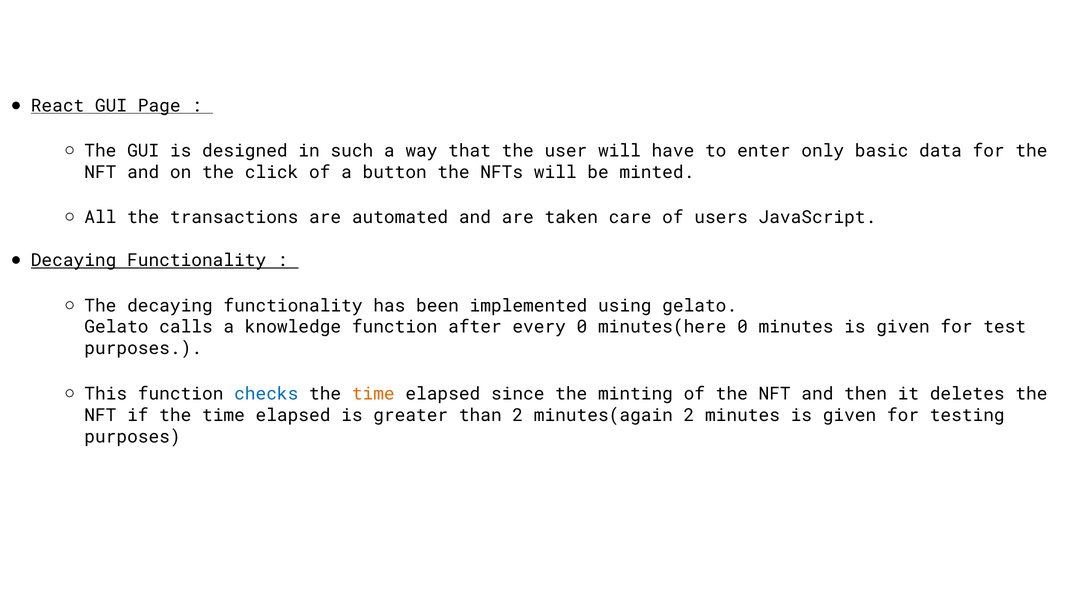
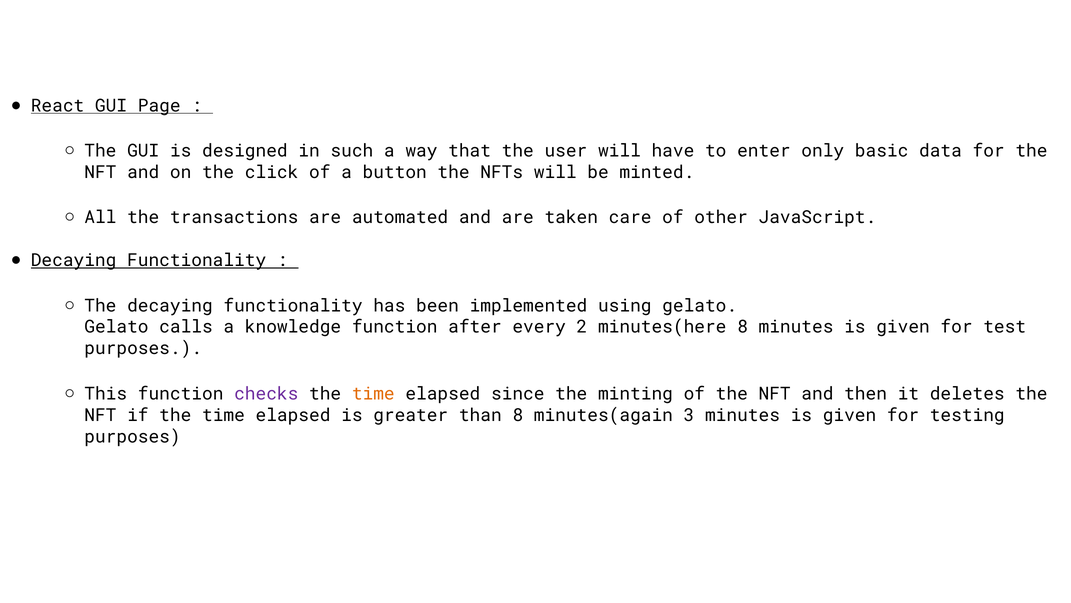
users: users -> other
every 0: 0 -> 2
minutes(here 0: 0 -> 8
checks colour: blue -> purple
than 2: 2 -> 8
minutes(again 2: 2 -> 3
